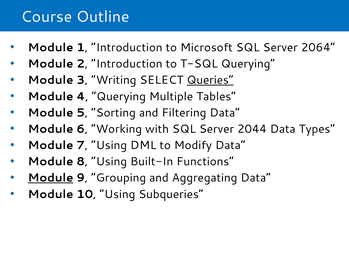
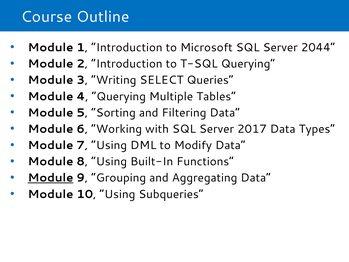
2064: 2064 -> 2044
Queries underline: present -> none
2044: 2044 -> 2017
